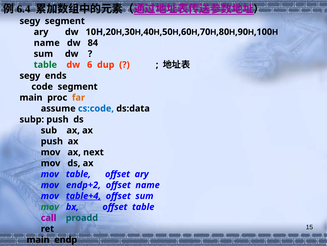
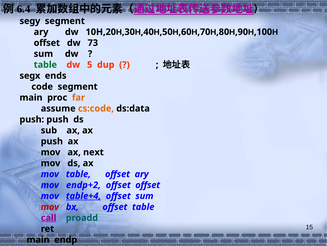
name at (47, 43): name -> offset
84: 84 -> 73
6: 6 -> 5
segy at (30, 75): segy -> segx
cs:code colour: blue -> orange
subp at (32, 119): subp -> push
offset name: name -> offset
mov at (50, 206) colour: green -> red
call underline: none -> present
